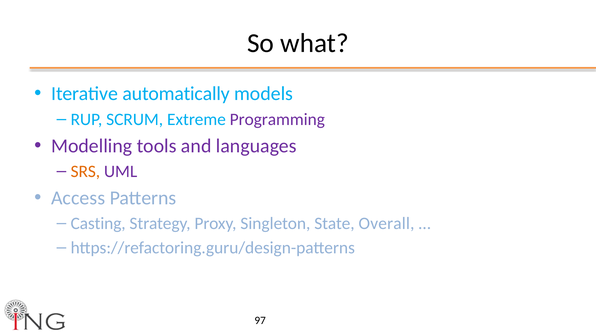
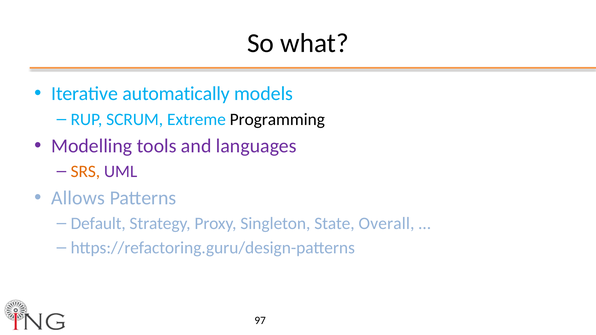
Programming colour: purple -> black
Access: Access -> Allows
Casting: Casting -> Default
